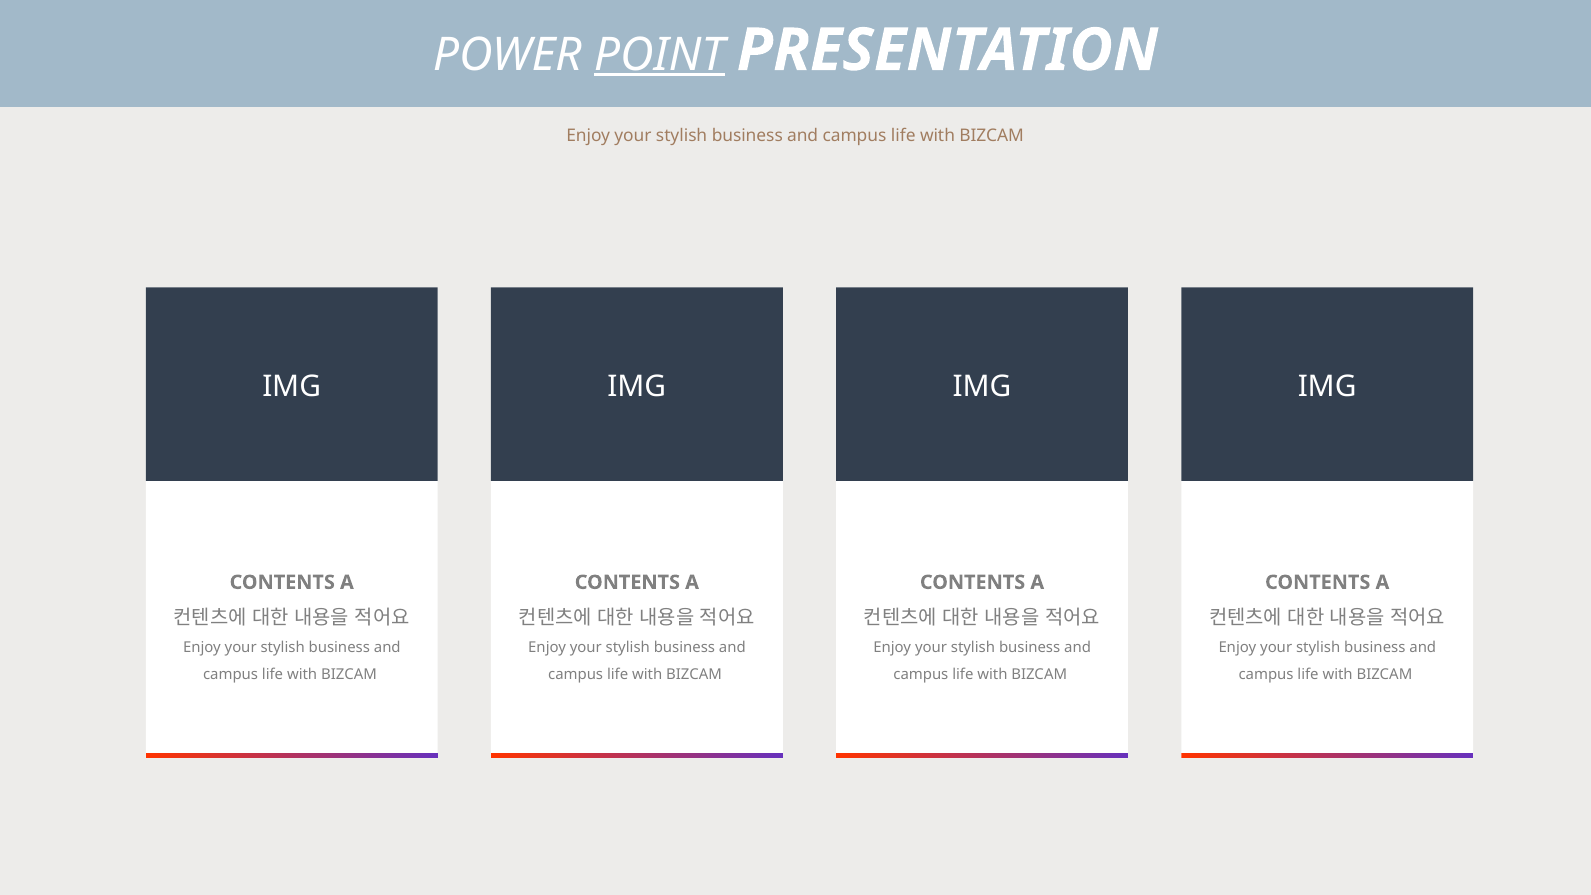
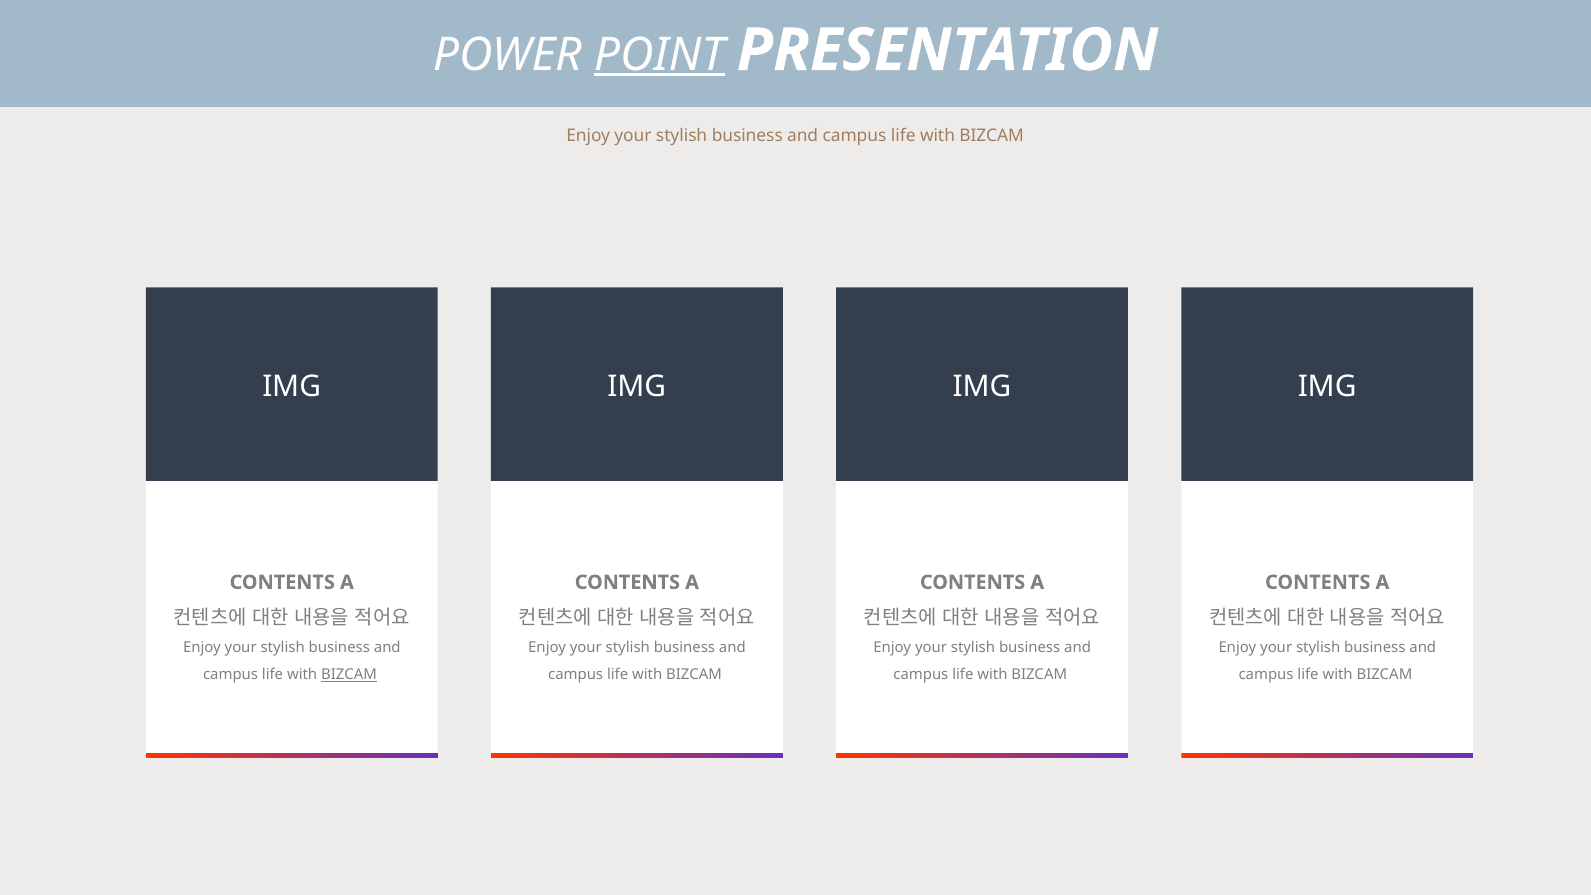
BIZCAM at (349, 675) underline: none -> present
